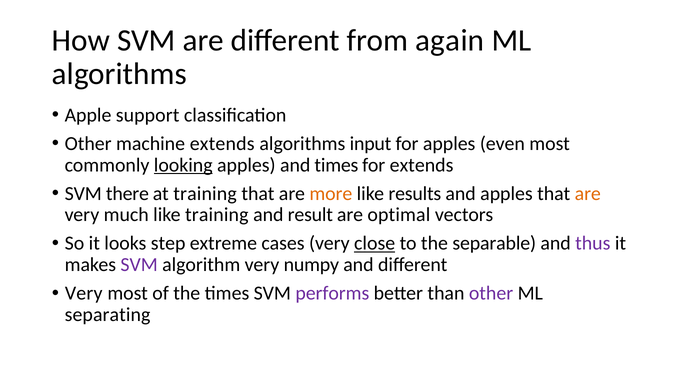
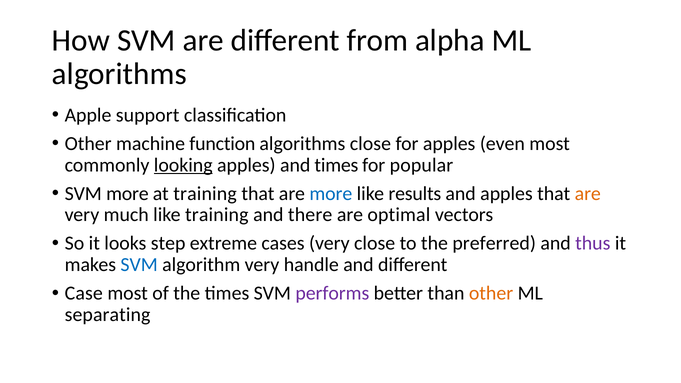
again: again -> alpha
machine extends: extends -> function
algorithms input: input -> close
for extends: extends -> popular
SVM there: there -> more
more at (331, 194) colour: orange -> blue
result: result -> there
close at (375, 243) underline: present -> none
separable: separable -> preferred
SVM at (139, 265) colour: purple -> blue
numpy: numpy -> handle
Very at (84, 293): Very -> Case
other at (491, 293) colour: purple -> orange
